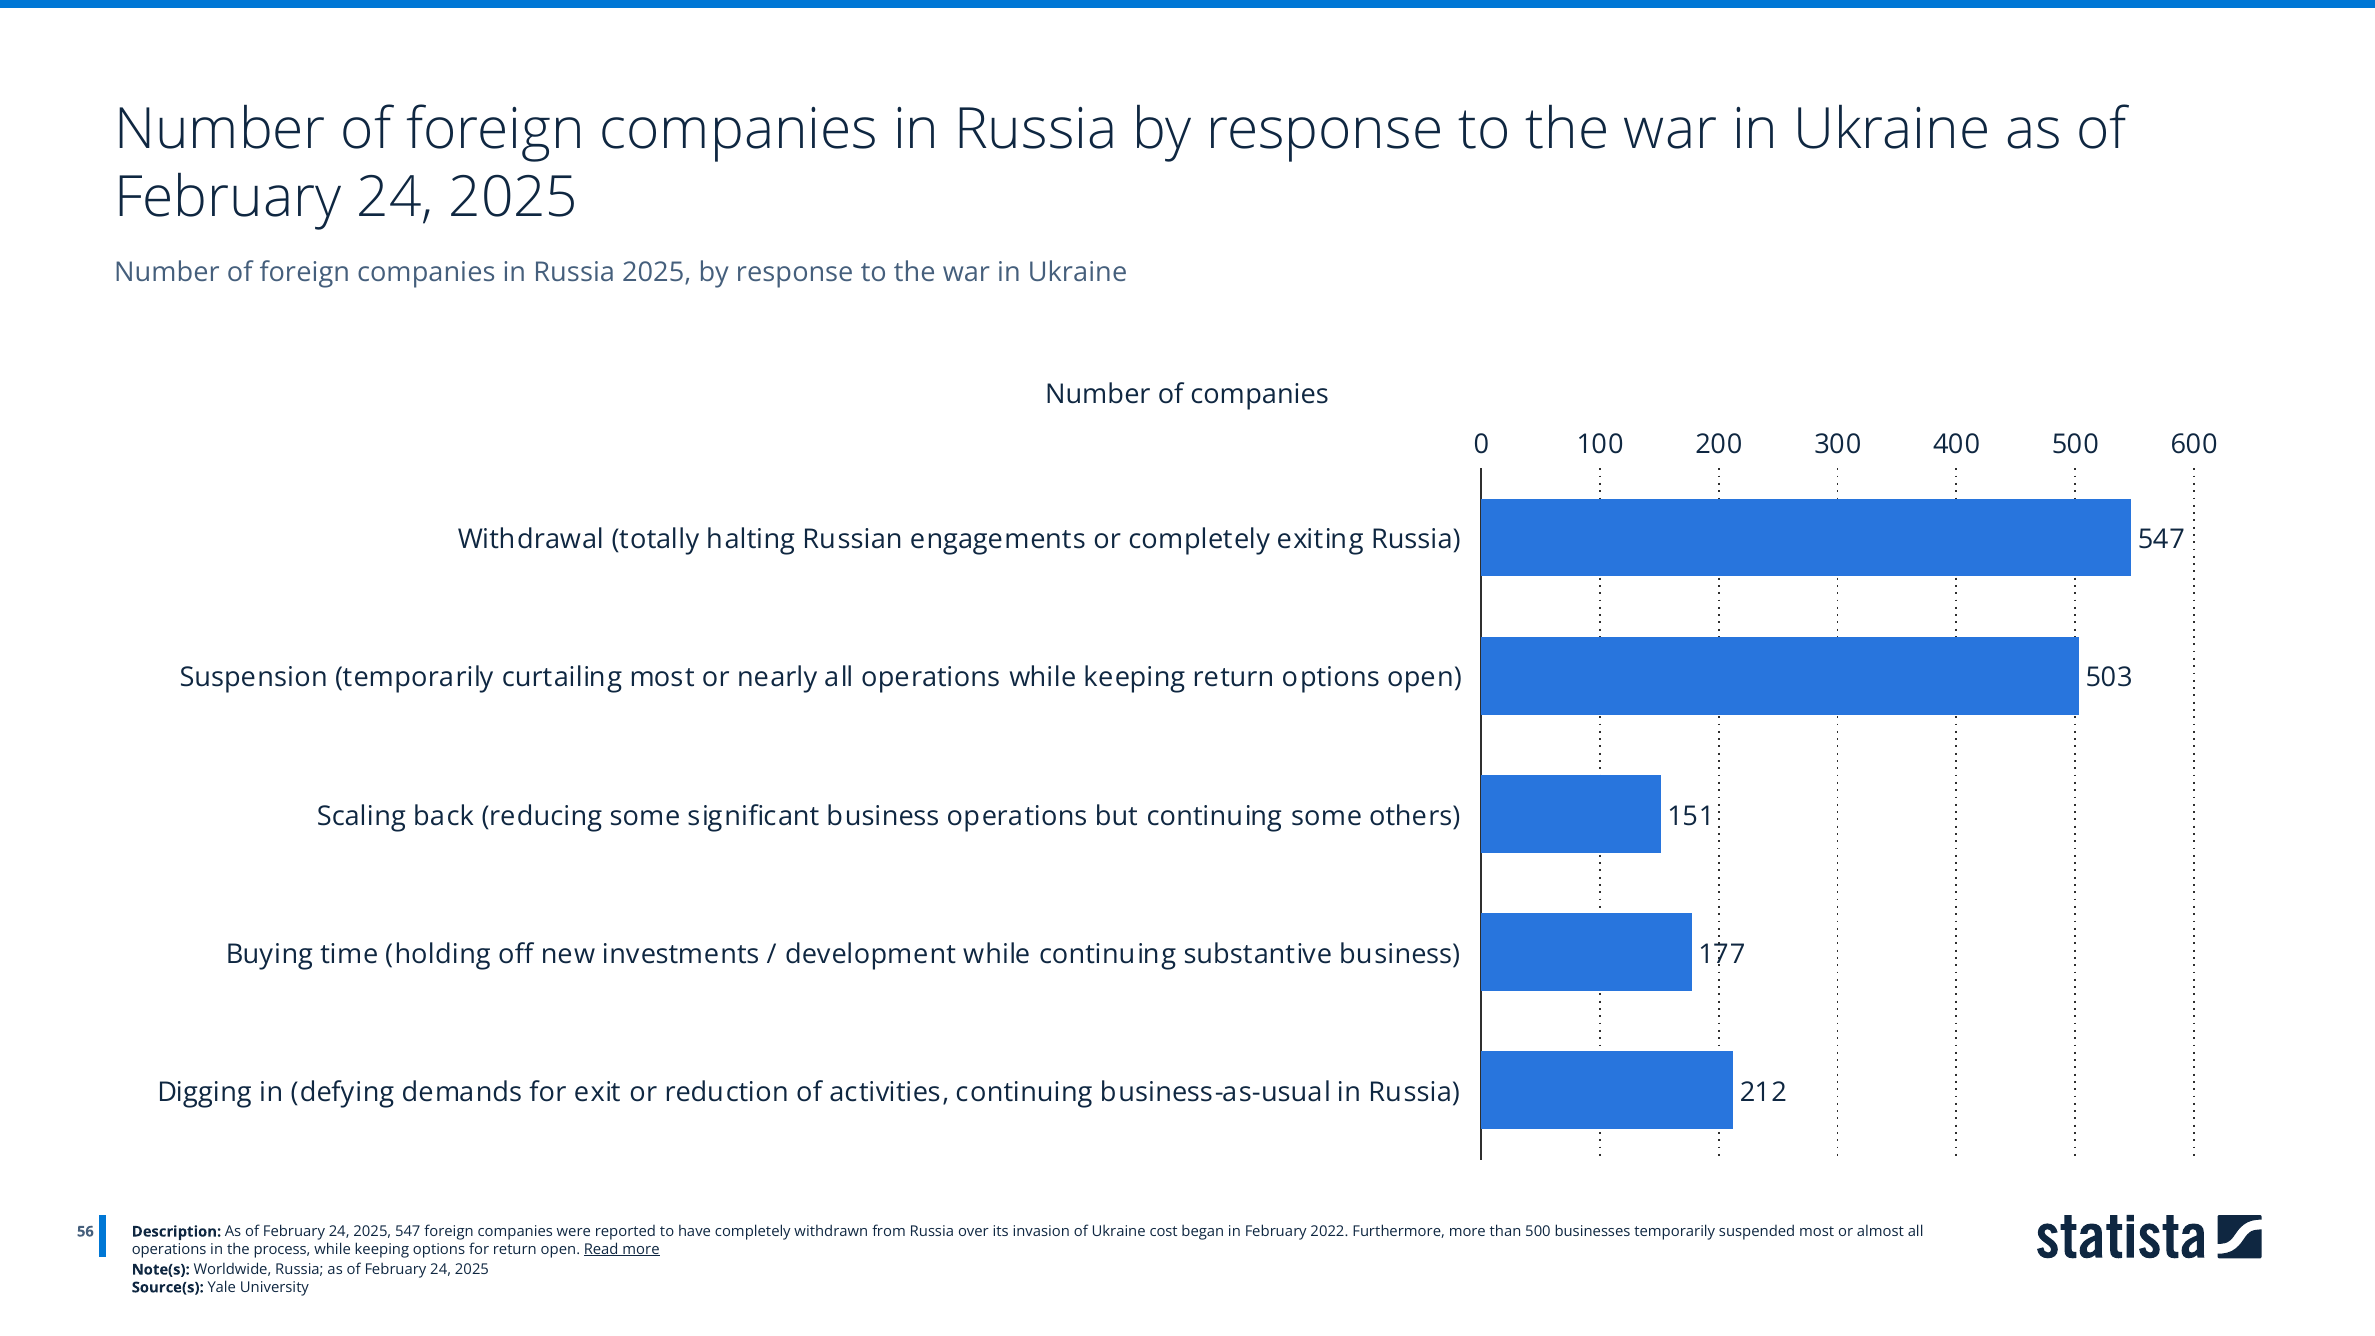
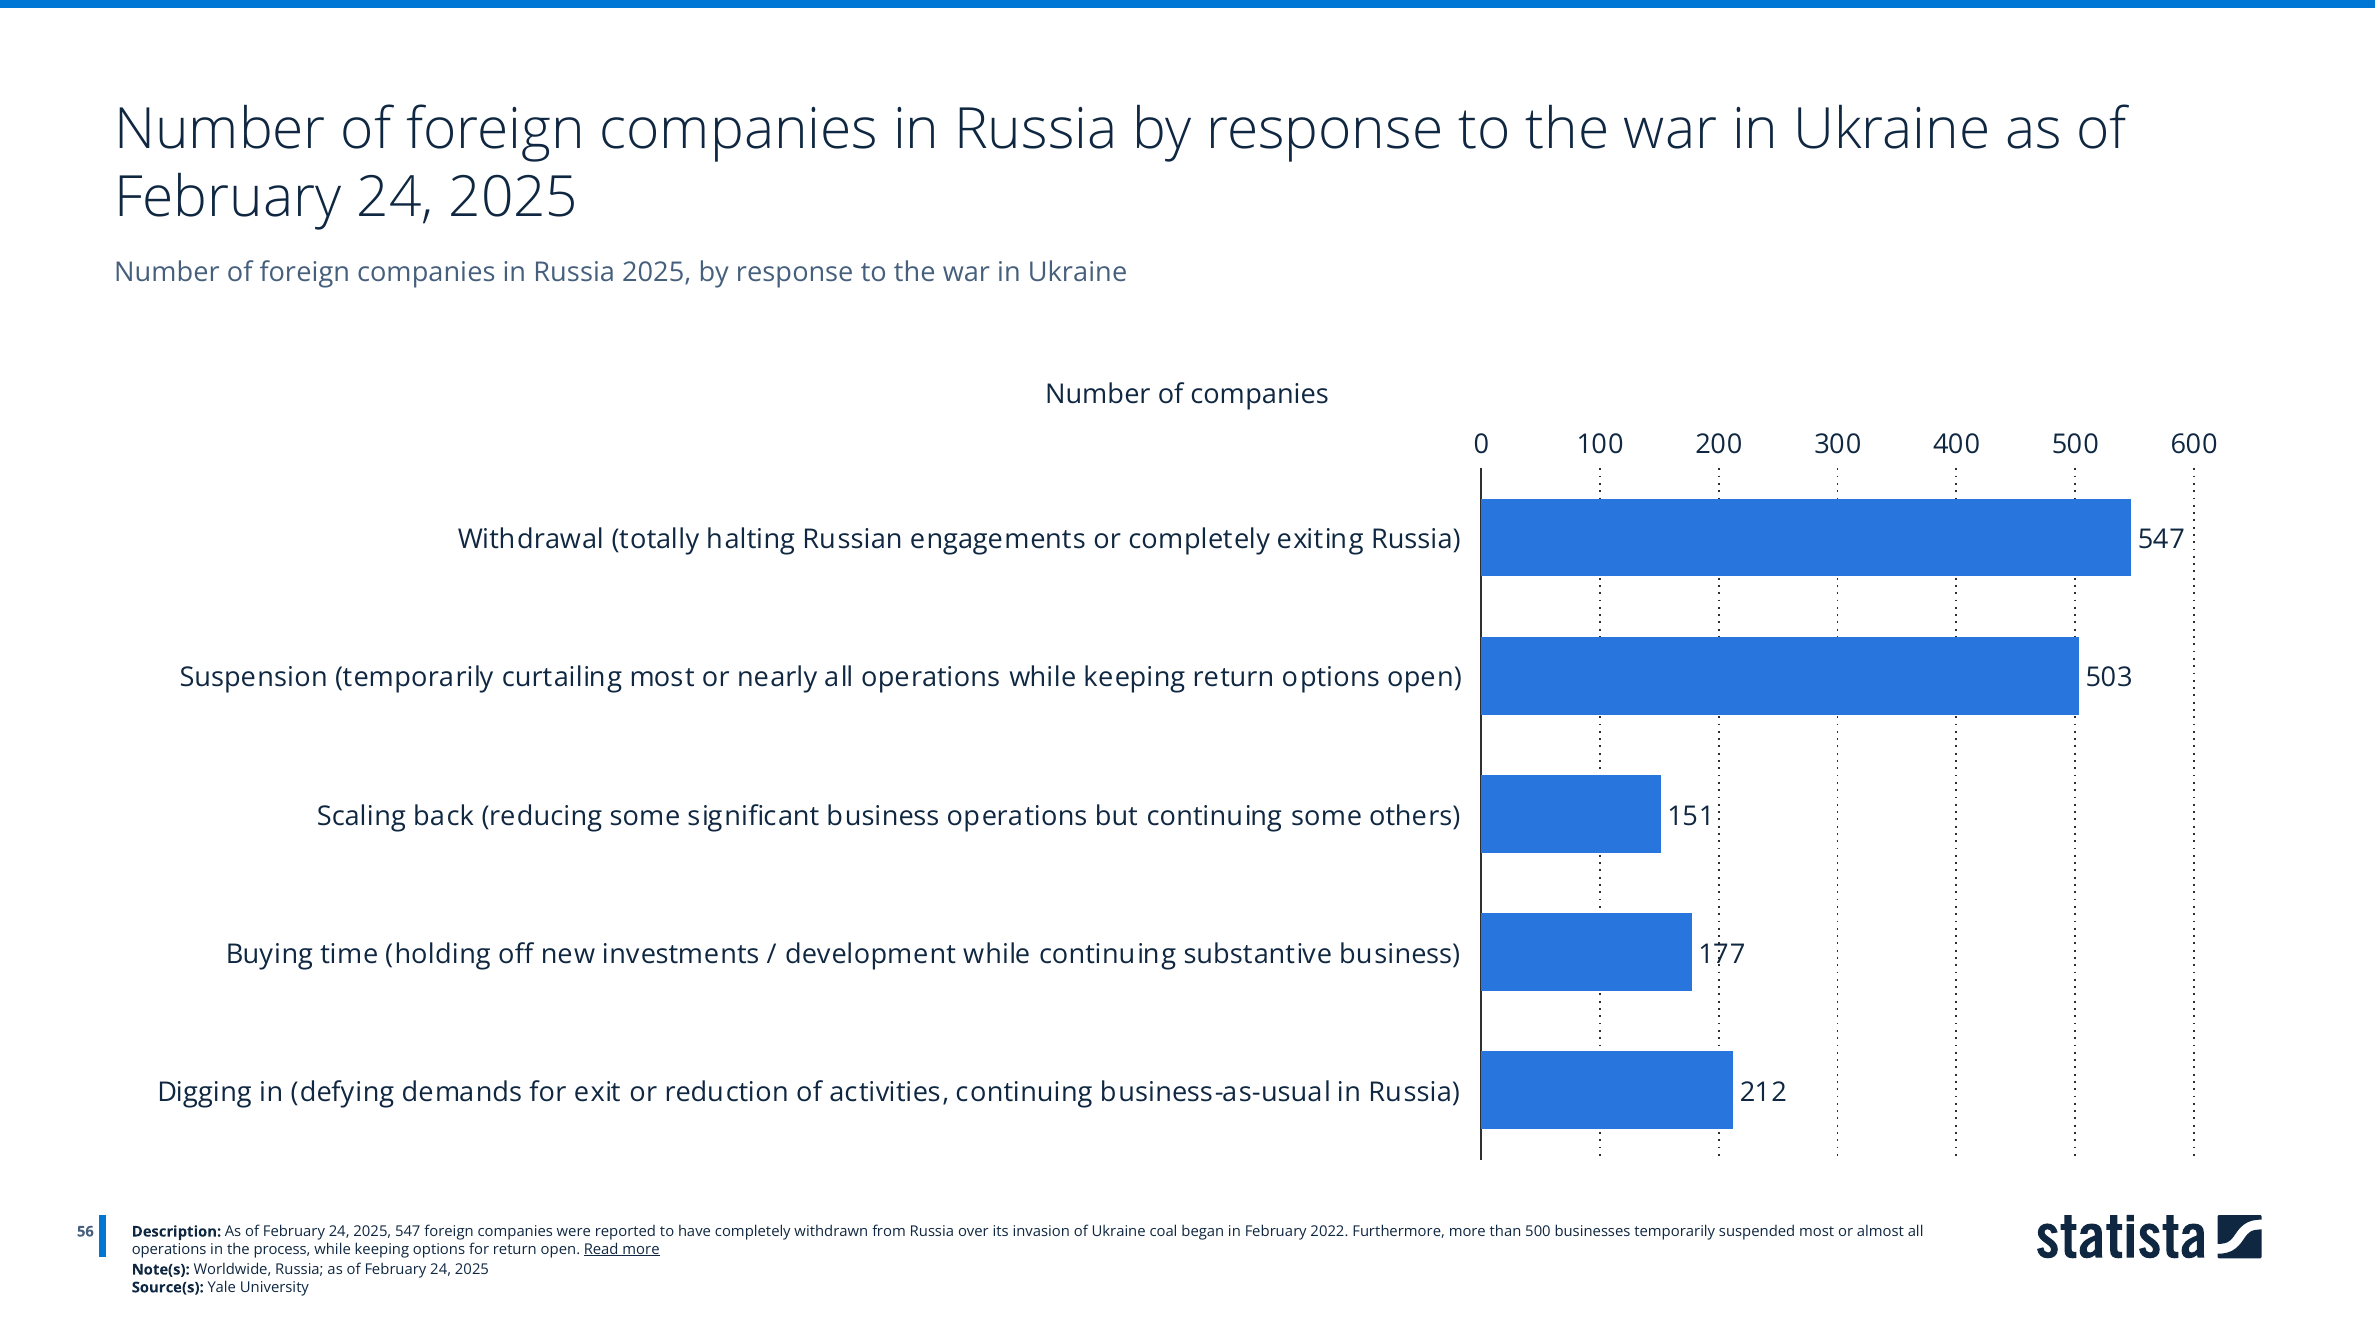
cost: cost -> coal
